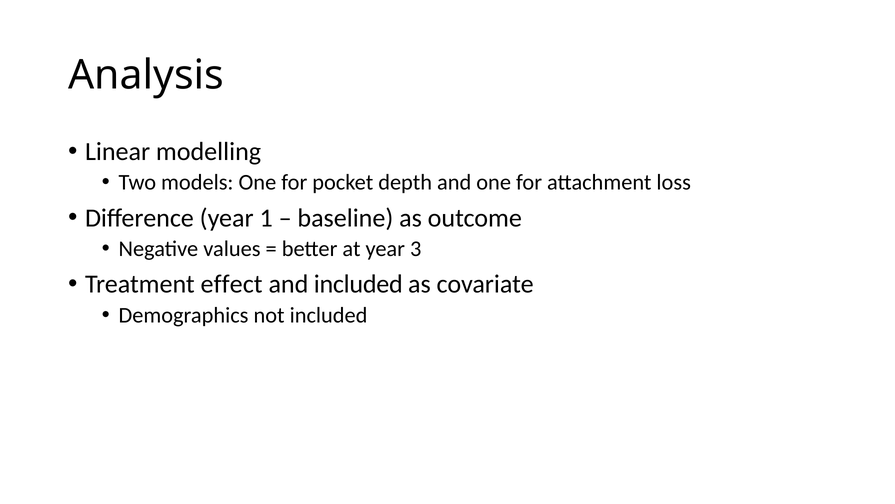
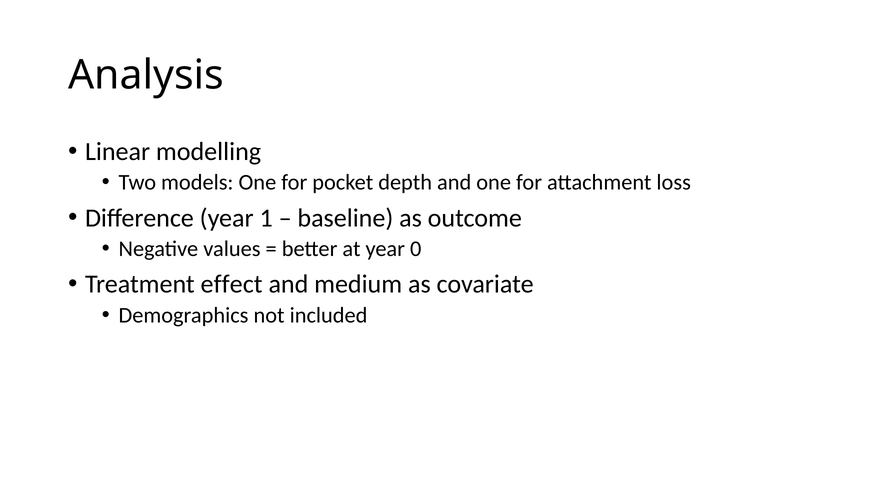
3: 3 -> 0
and included: included -> medium
